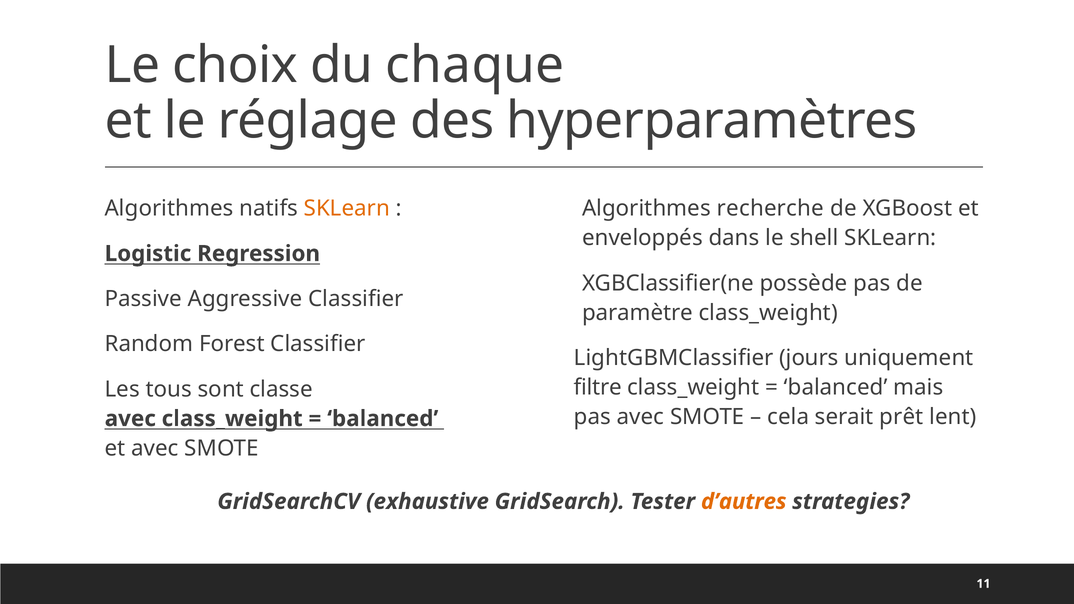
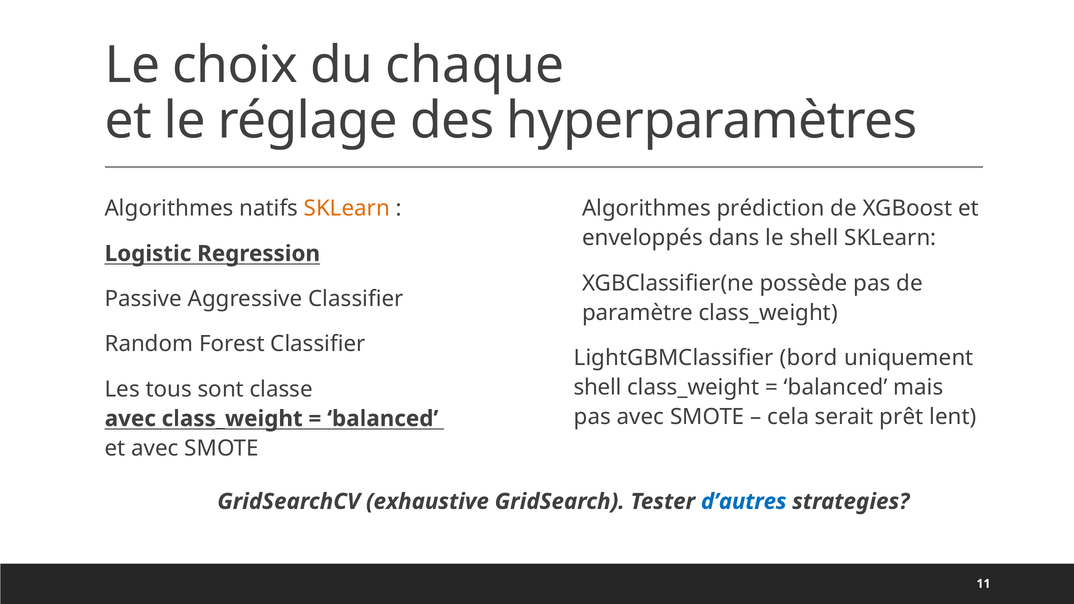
recherche: recherche -> prédiction
jours: jours -> bord
filtre at (598, 387): filtre -> shell
d’autres colour: orange -> blue
